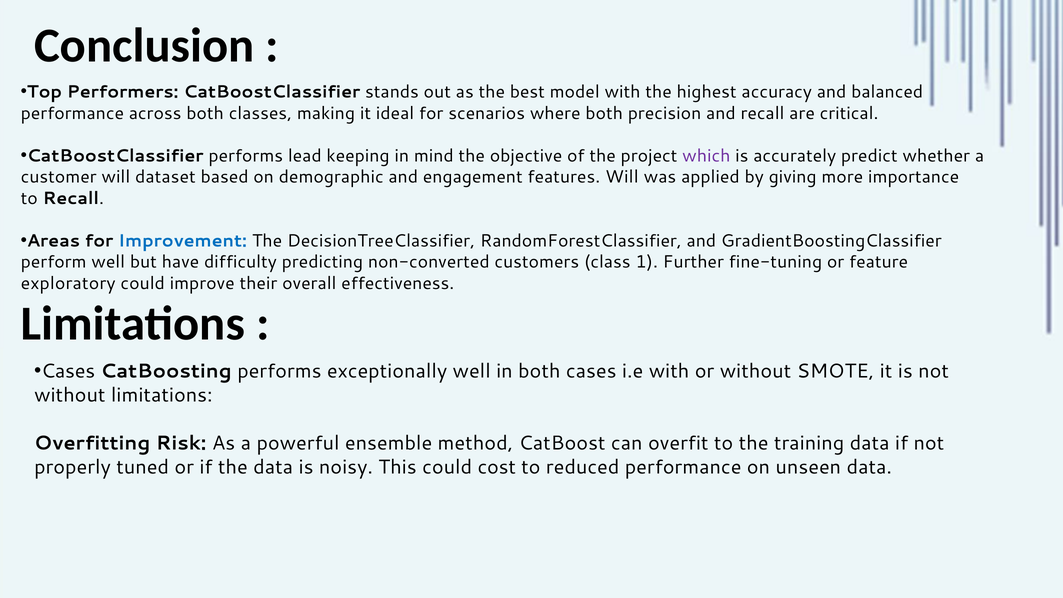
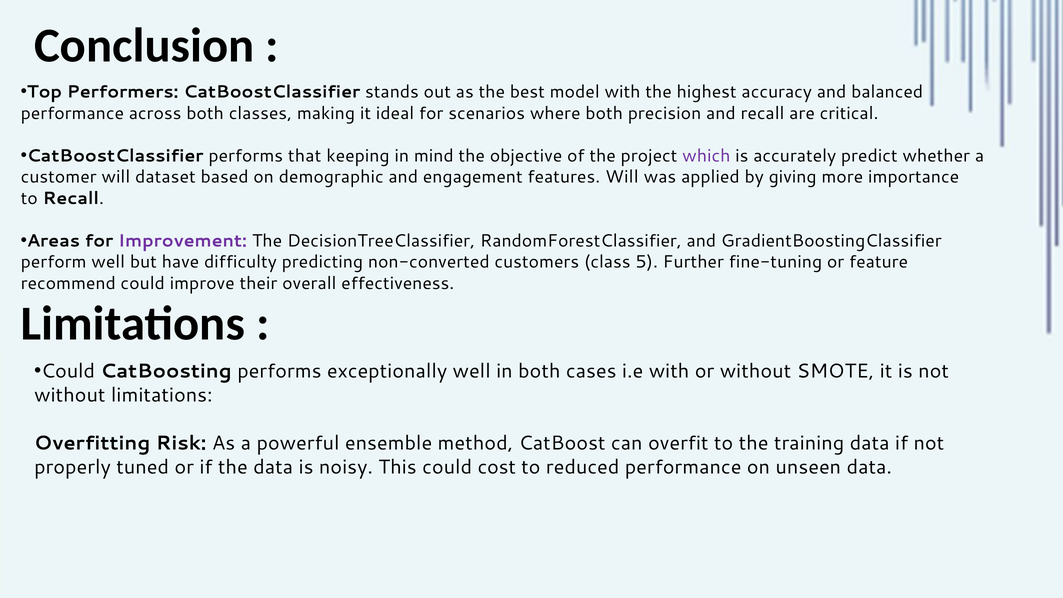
lead: lead -> that
Improvement colour: blue -> purple
1: 1 -> 5
exploratory: exploratory -> recommend
Cases at (68, 371): Cases -> Could
